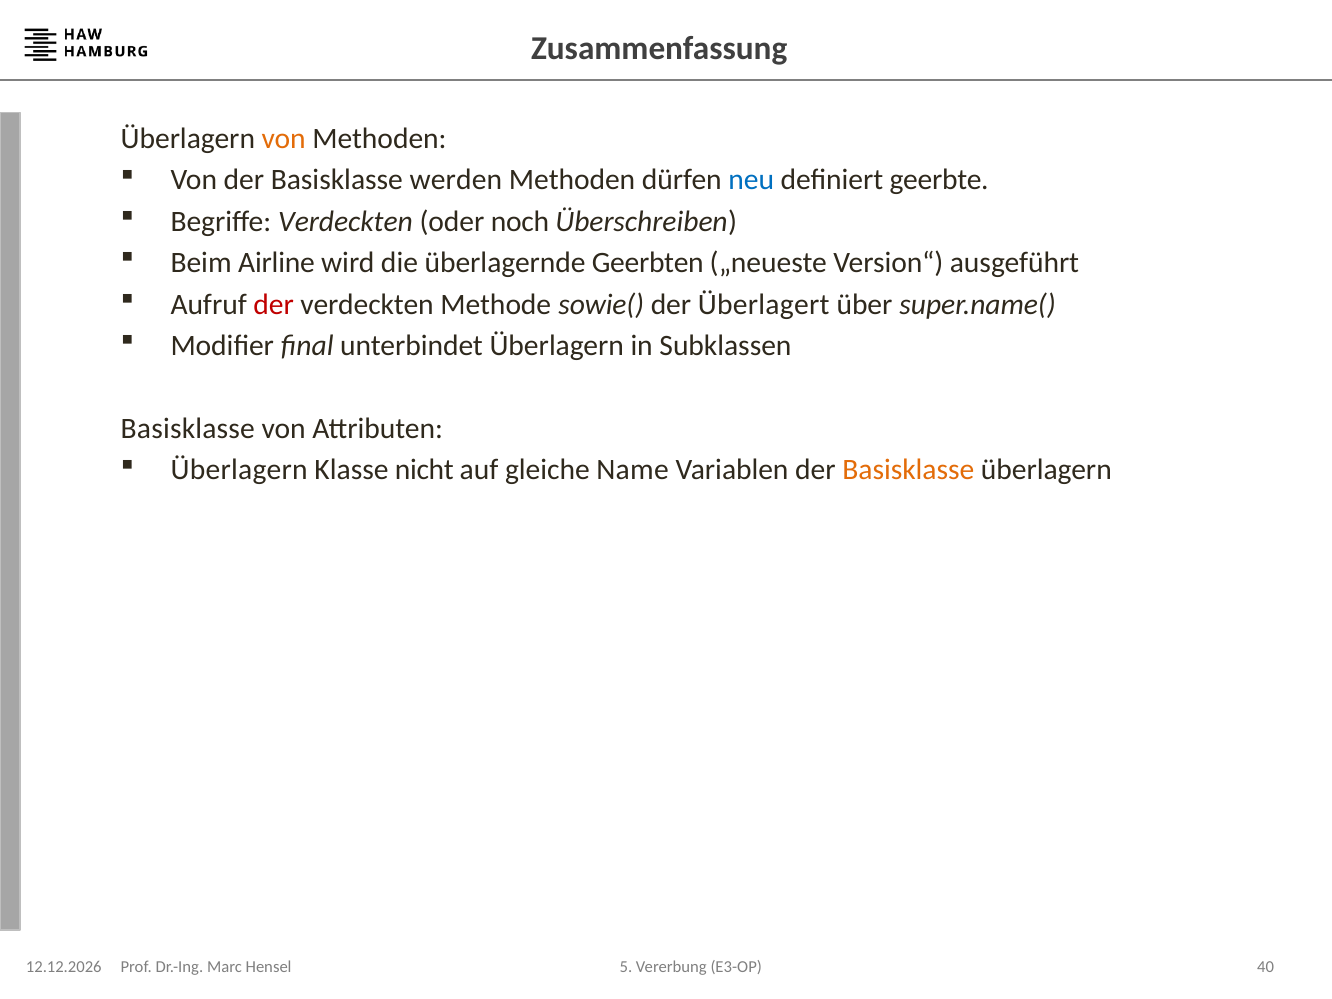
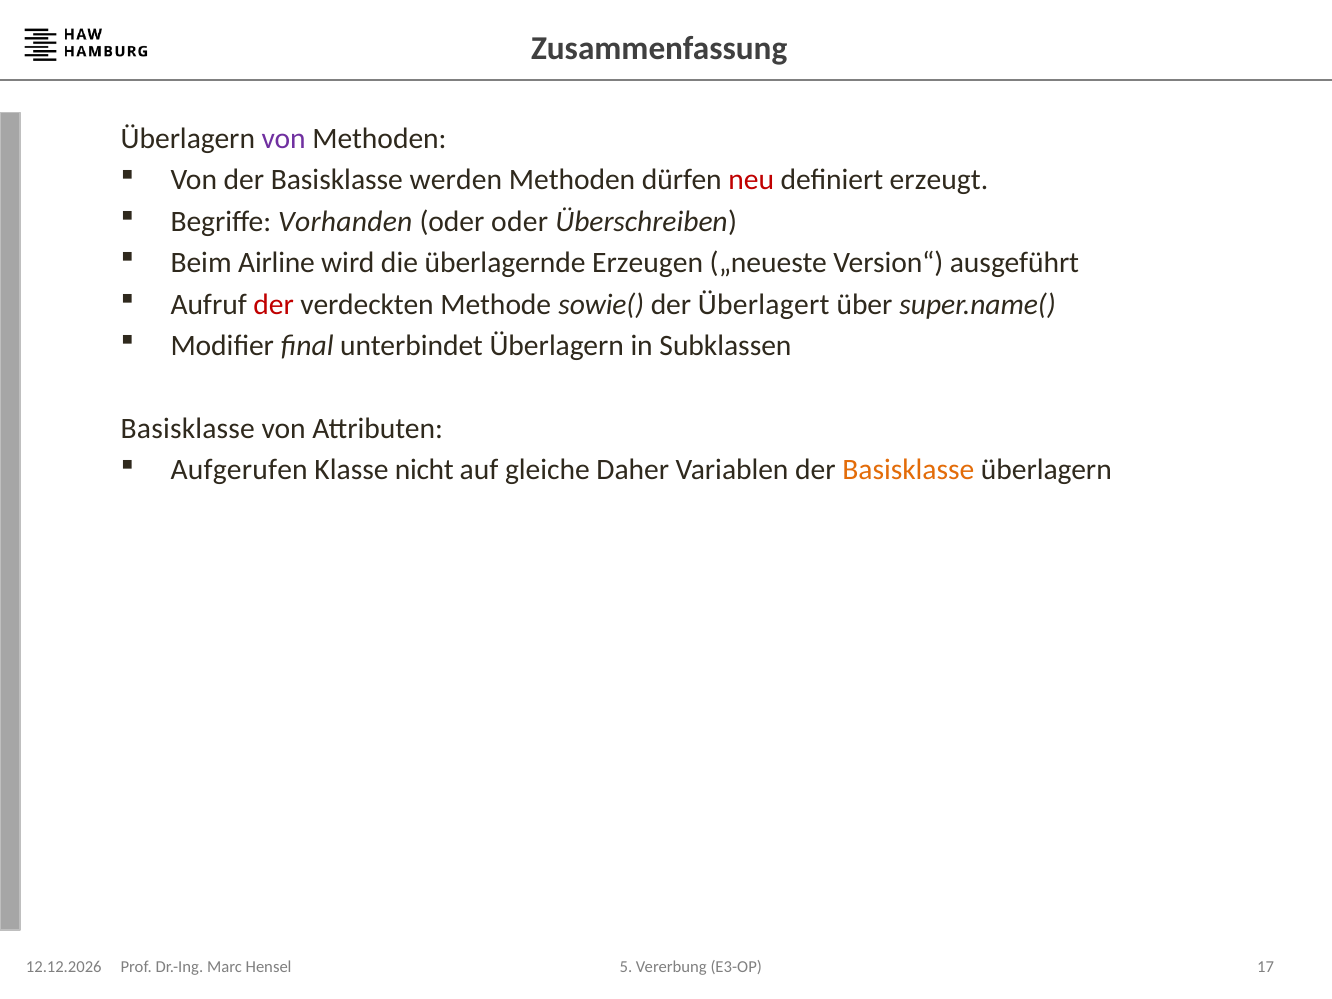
von at (284, 139) colour: orange -> purple
neu colour: blue -> red
geerbte: geerbte -> erzeugt
Begriffe Verdeckten: Verdeckten -> Vorhanden
oder noch: noch -> oder
Geerbten: Geerbten -> Erzeugen
Überlagern at (239, 470): Überlagern -> Aufgerufen
Name: Name -> Daher
40: 40 -> 17
